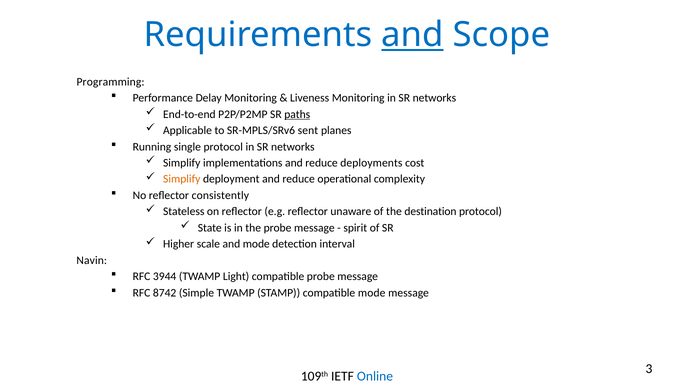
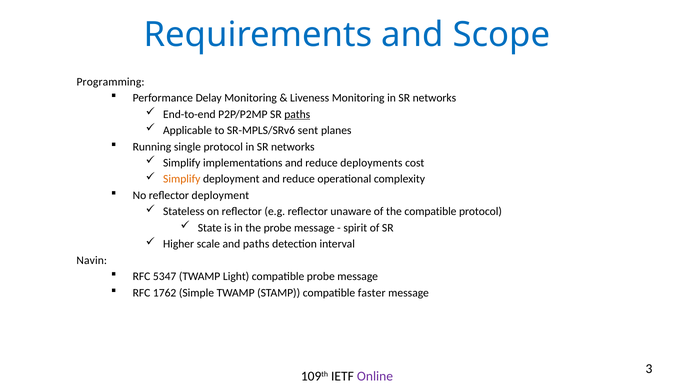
and at (412, 35) underline: present -> none
reflector consistently: consistently -> deployment
the destination: destination -> compatible
and mode: mode -> paths
3944: 3944 -> 5347
8742: 8742 -> 1762
compatible mode: mode -> faster
Online colour: blue -> purple
